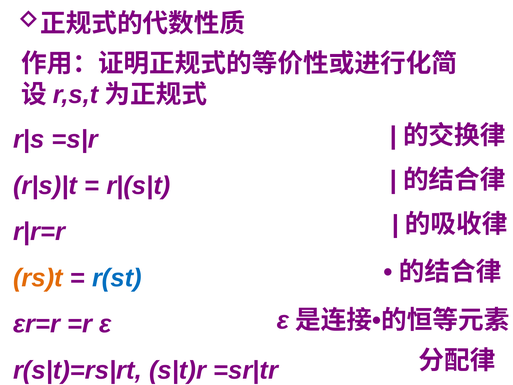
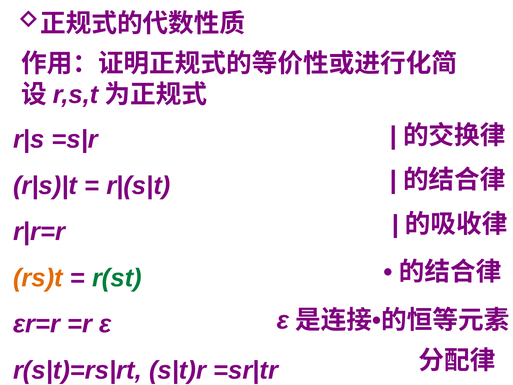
r(st colour: blue -> green
